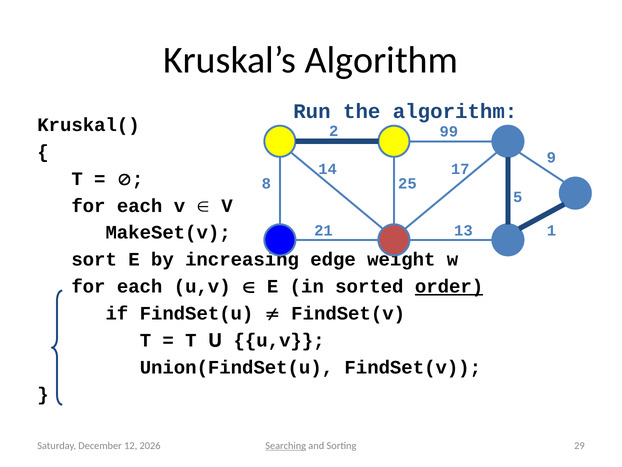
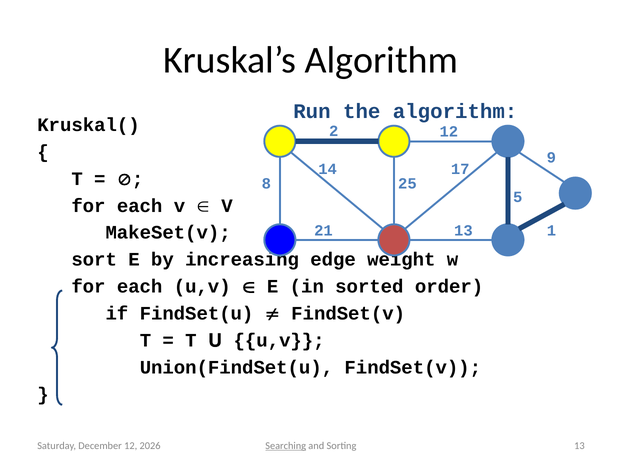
2 99: 99 -> 12
order underline: present -> none
Sorting 29: 29 -> 13
